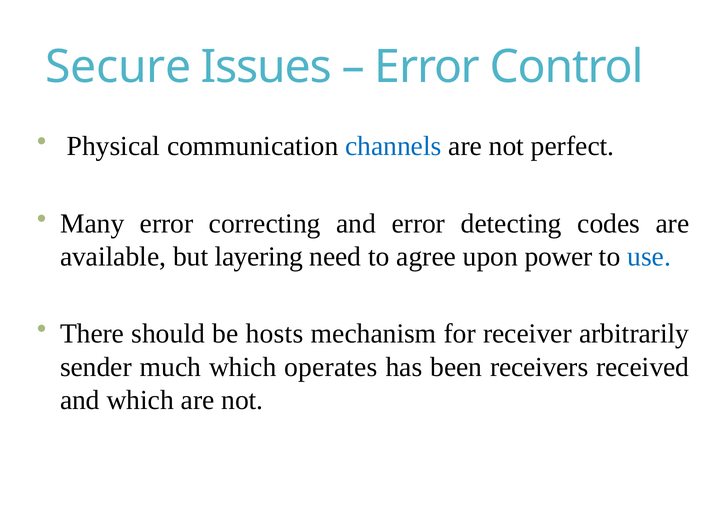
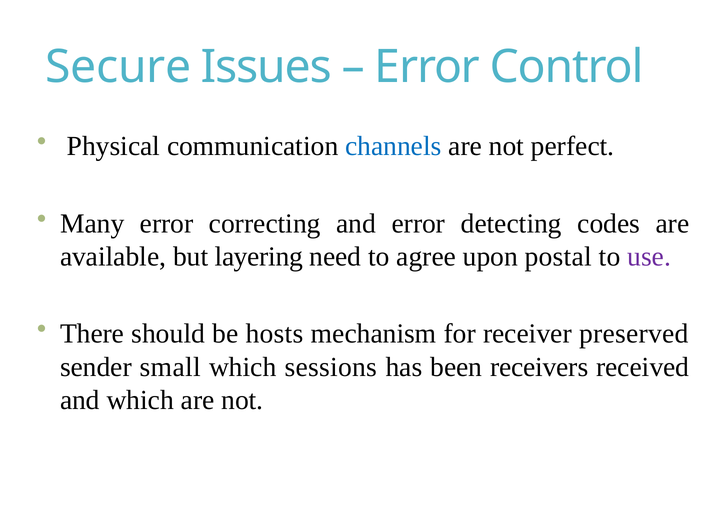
power: power -> postal
use colour: blue -> purple
arbitrarily: arbitrarily -> preserved
much: much -> small
operates: operates -> sessions
